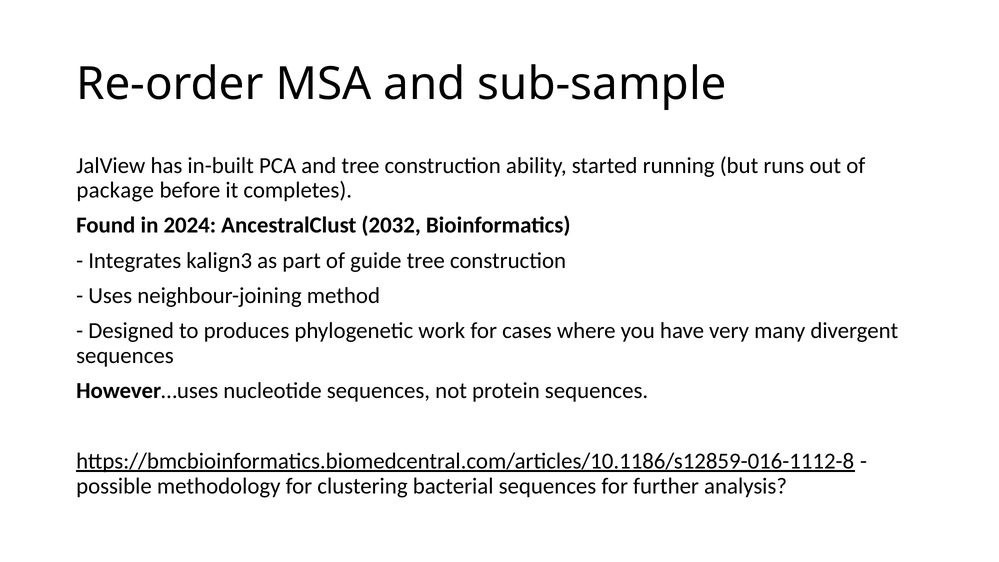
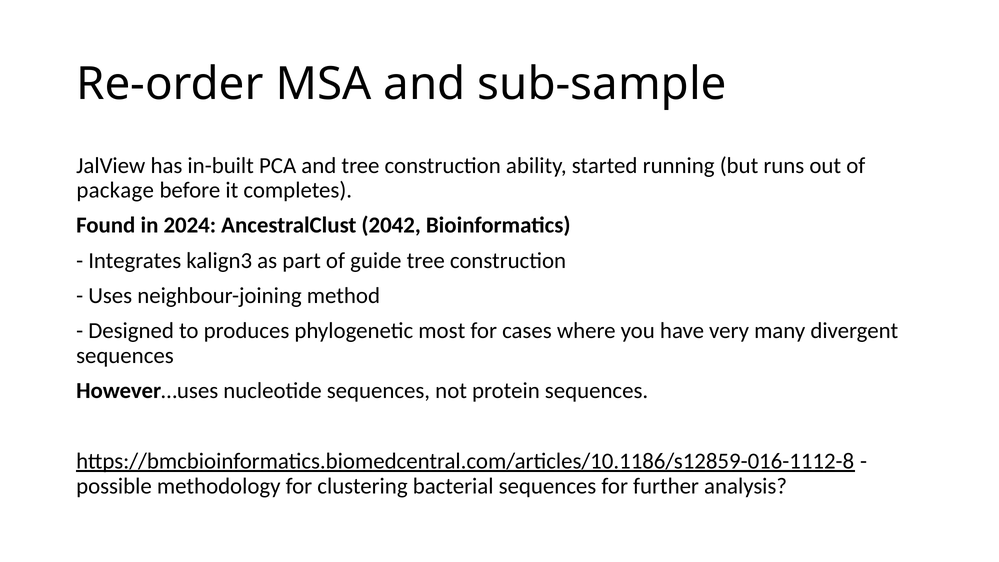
2032: 2032 -> 2042
work: work -> most
